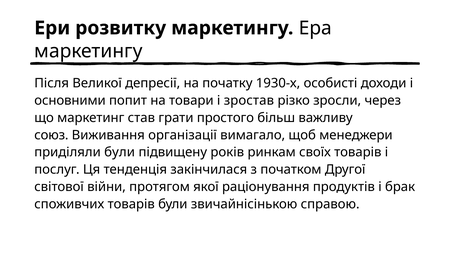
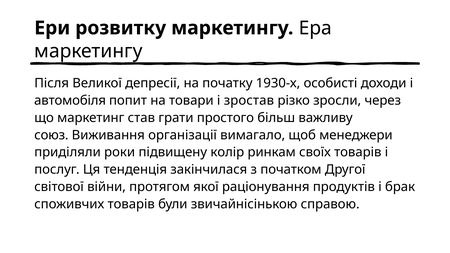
основними: основними -> автомобіля
приділяли були: були -> роки
років: років -> колір
